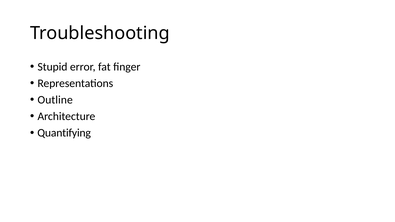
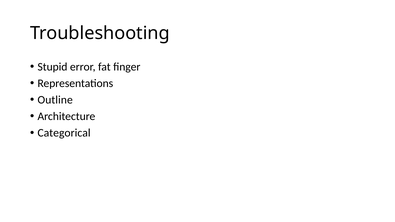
Quantifying: Quantifying -> Categorical
